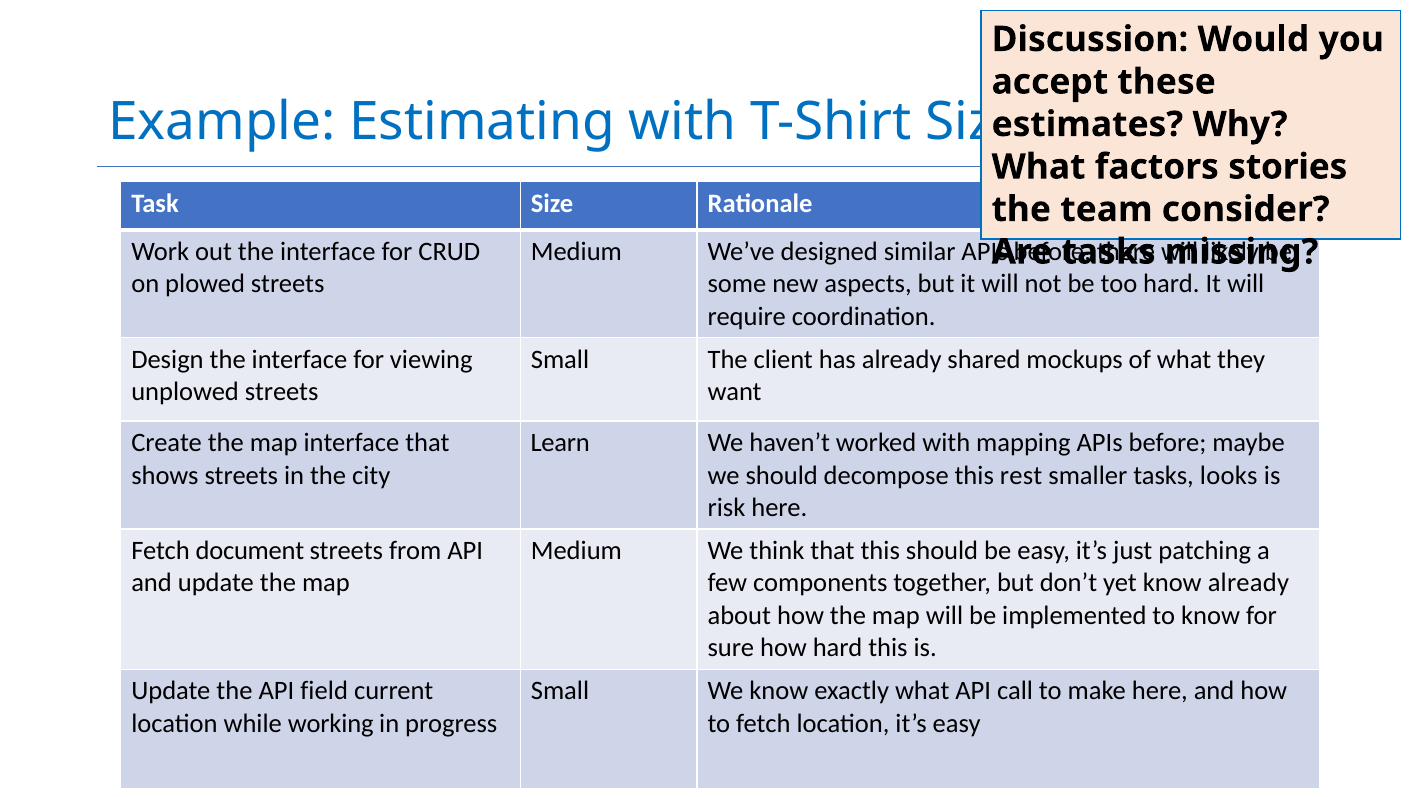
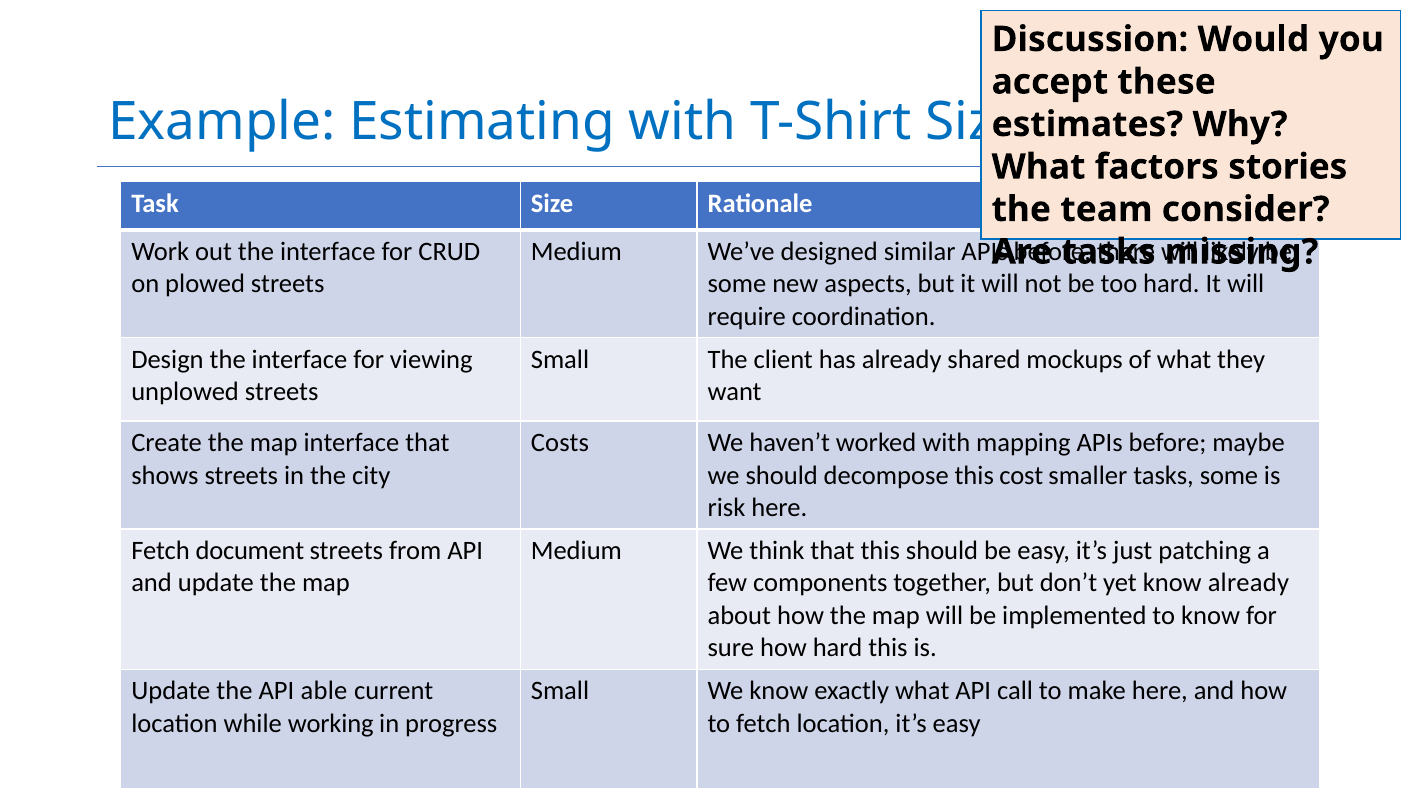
Learn: Learn -> Costs
rest: rest -> cost
tasks looks: looks -> some
field: field -> able
